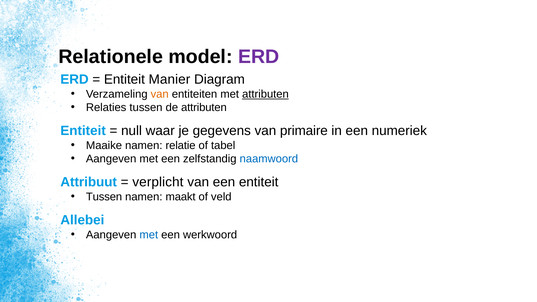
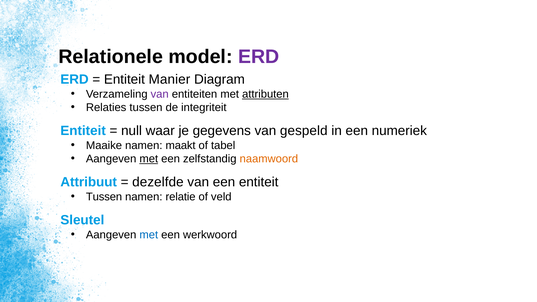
van at (160, 94) colour: orange -> purple
de attributen: attributen -> integriteit
primaire: primaire -> gespeld
relatie: relatie -> maakt
met at (149, 159) underline: none -> present
naamwoord colour: blue -> orange
verplicht: verplicht -> dezelfde
maakt: maakt -> relatie
Allebei: Allebei -> Sleutel
